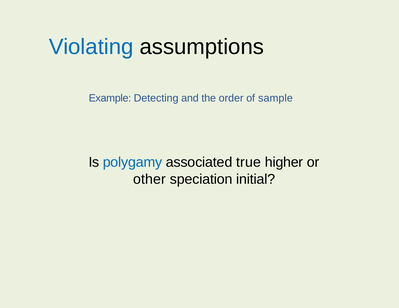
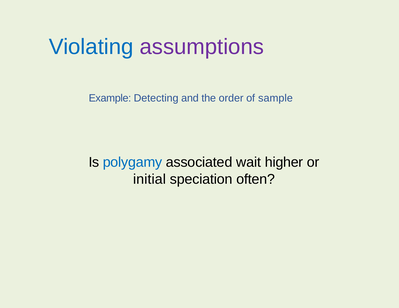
assumptions colour: black -> purple
true: true -> wait
other: other -> initial
initial: initial -> often
